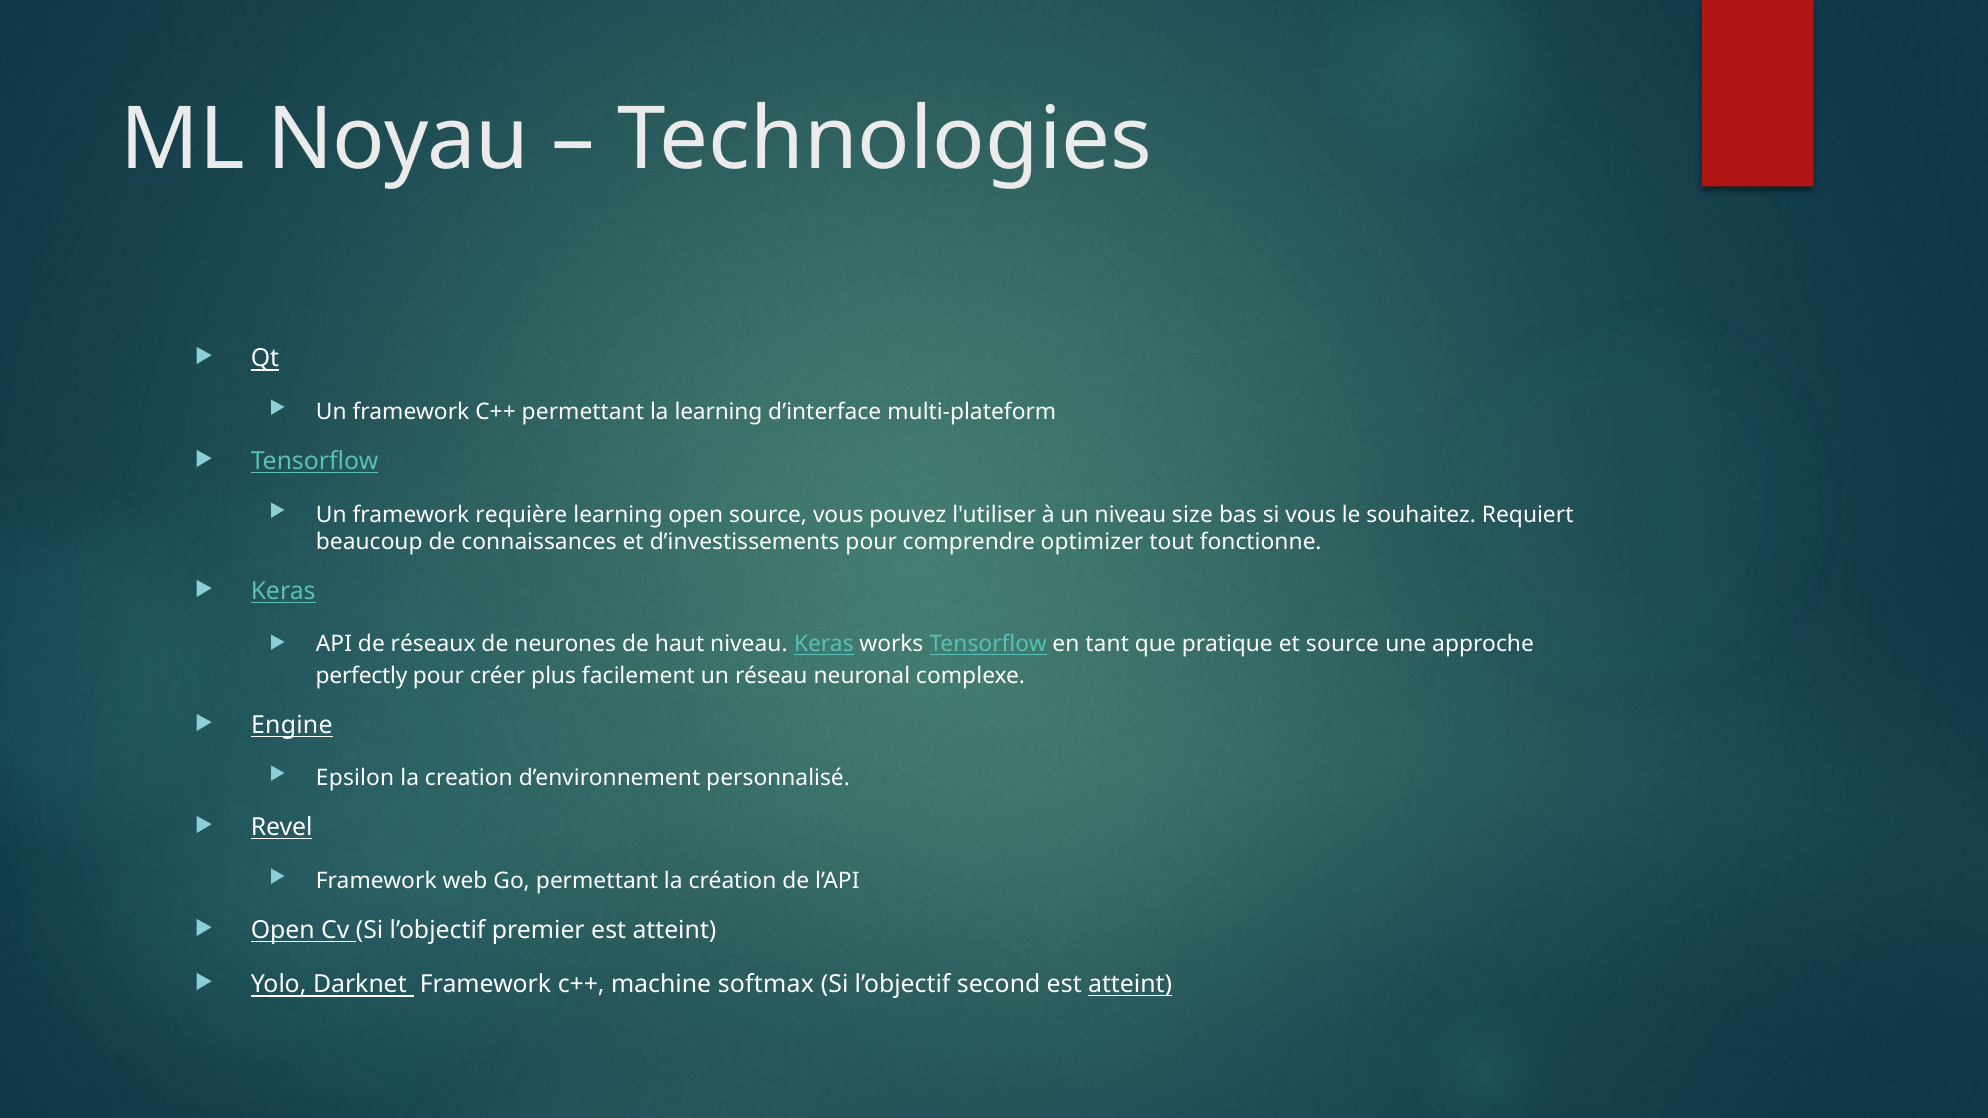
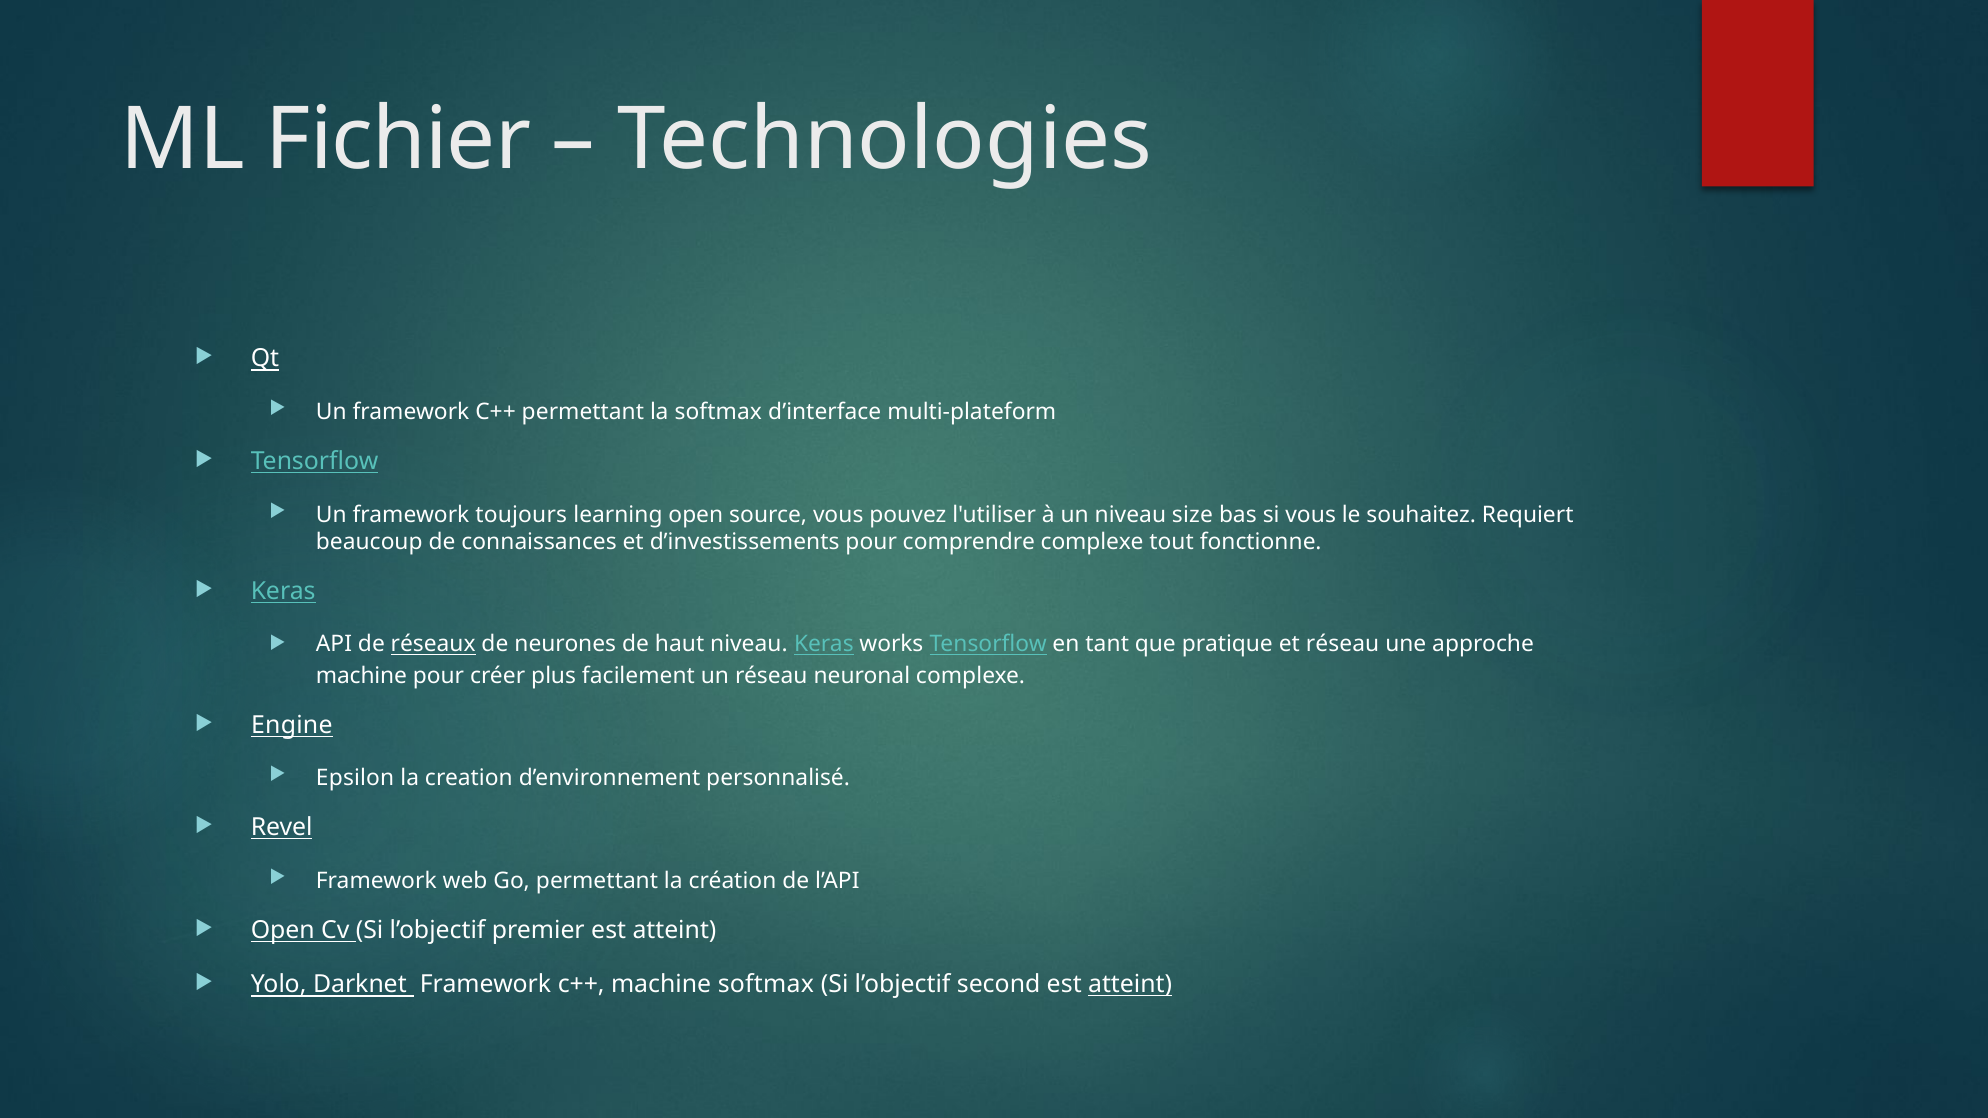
Noyau: Noyau -> Fichier
la learning: learning -> softmax
requière: requière -> toujours
comprendre optimizer: optimizer -> complexe
réseaux underline: none -> present
et source: source -> réseau
perfectly at (361, 676): perfectly -> machine
